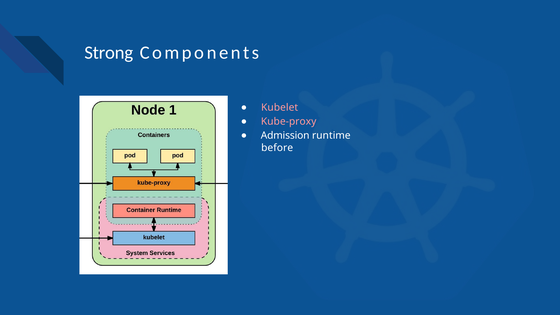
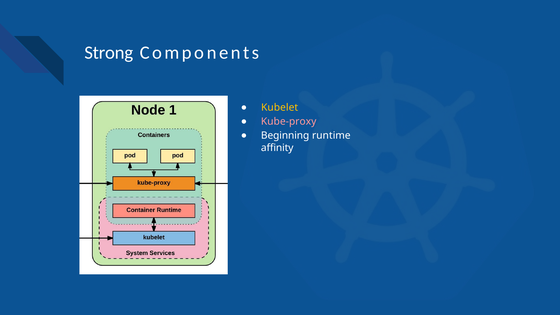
Kubelet colour: pink -> yellow
Admission: Admission -> Beginning
before: before -> affinity
